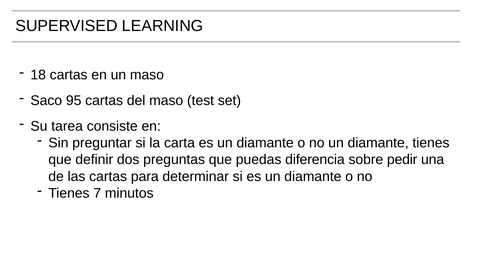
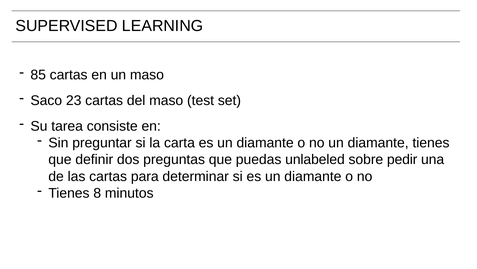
18: 18 -> 85
95: 95 -> 23
diferencia: diferencia -> unlabeled
7: 7 -> 8
